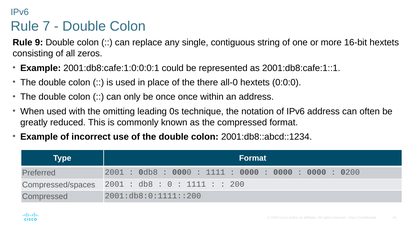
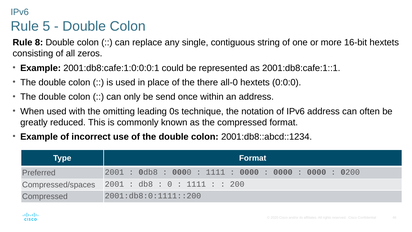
7: 7 -> 5
9: 9 -> 8
be once: once -> send
